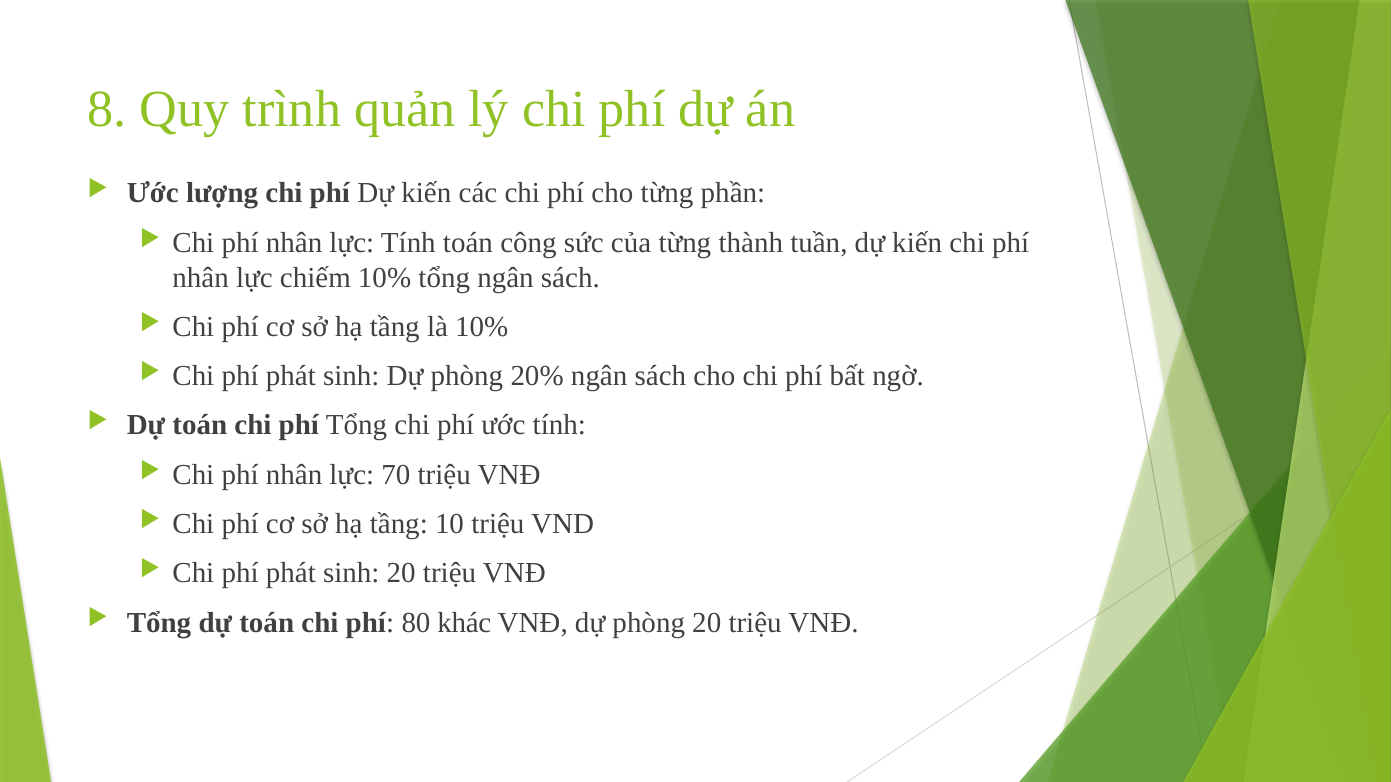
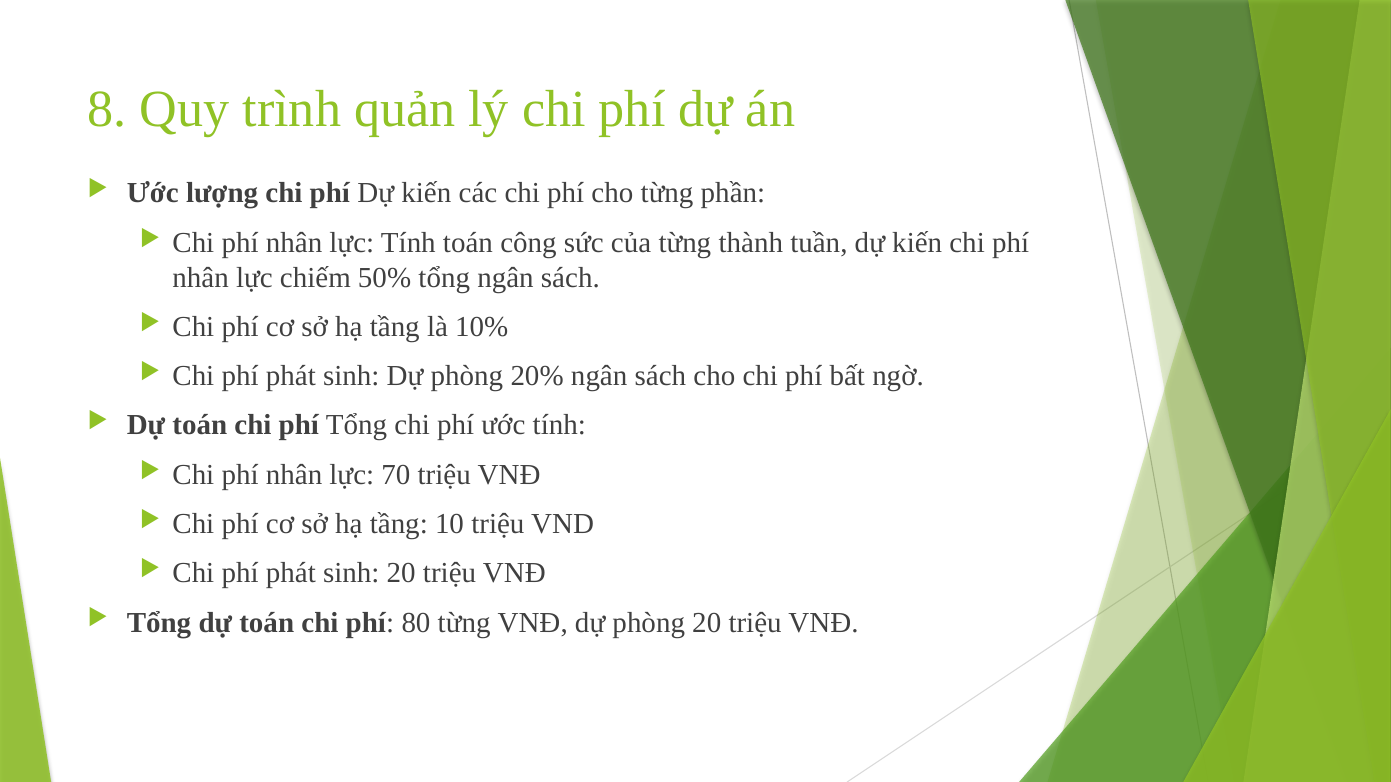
chiếm 10%: 10% -> 50%
80 khác: khác -> từng
